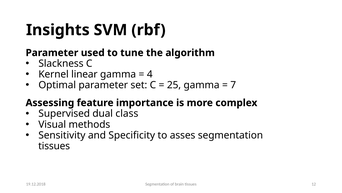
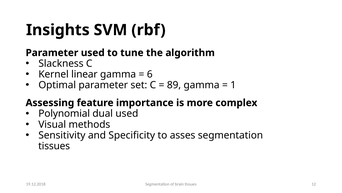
4: 4 -> 6
25: 25 -> 89
7: 7 -> 1
Supervised: Supervised -> Polynomial
dual class: class -> used
